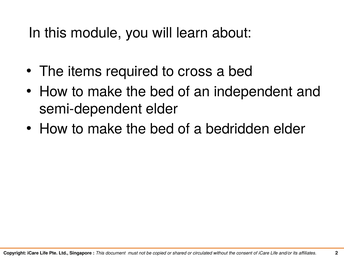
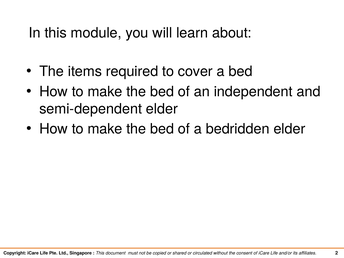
cross: cross -> cover
